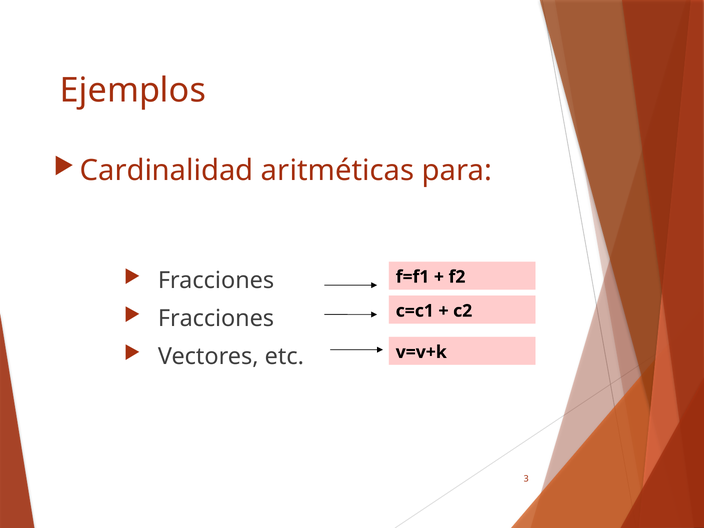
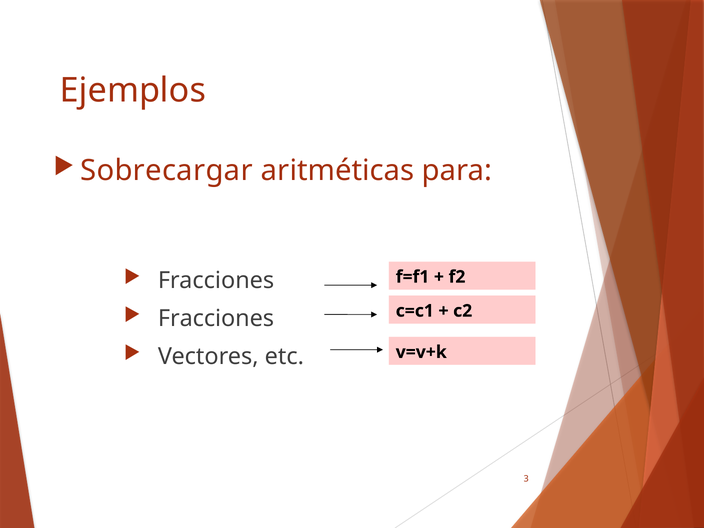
Cardinalidad: Cardinalidad -> Sobrecargar
